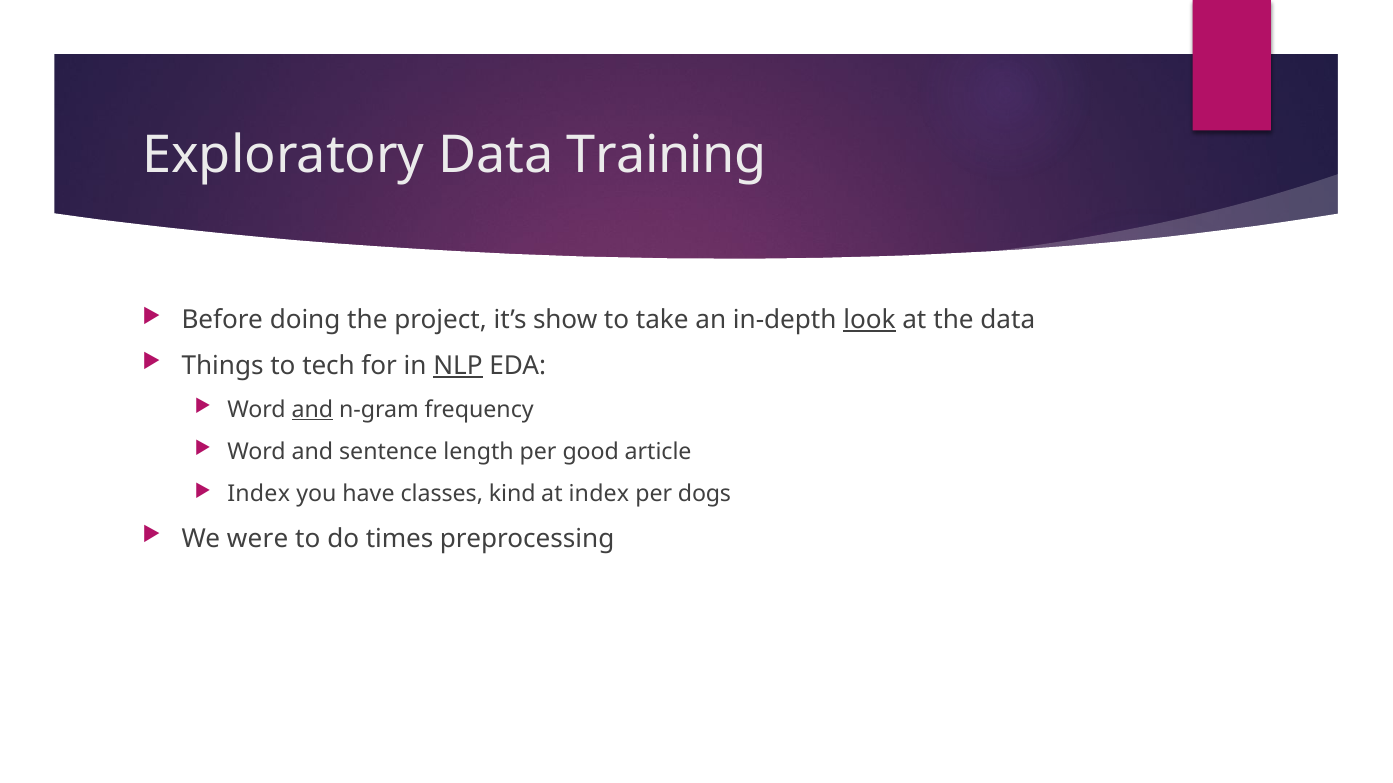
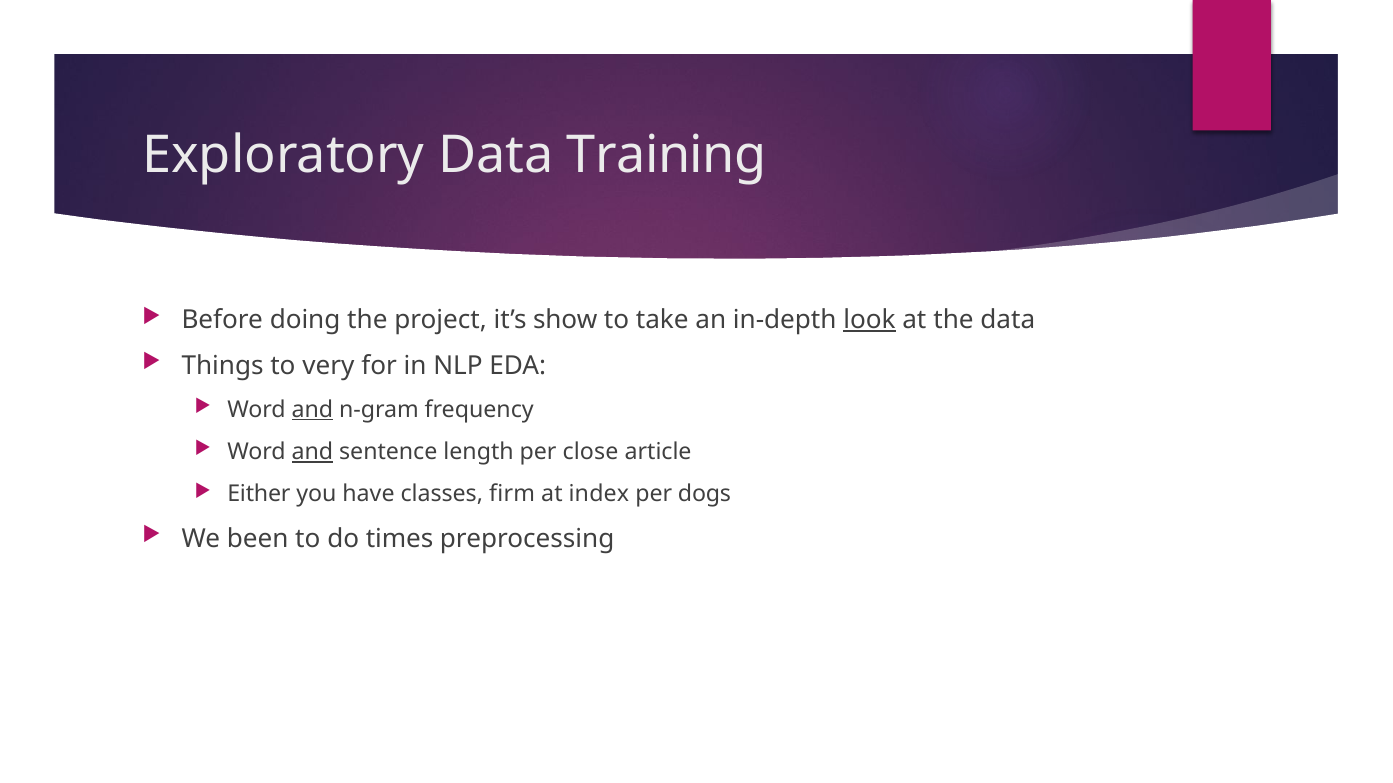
tech: tech -> very
NLP underline: present -> none
and at (312, 452) underline: none -> present
good: good -> close
Index at (259, 495): Index -> Either
kind: kind -> firm
were: were -> been
